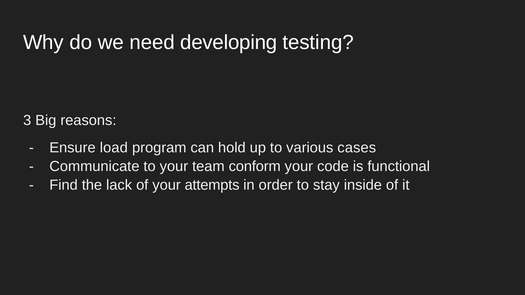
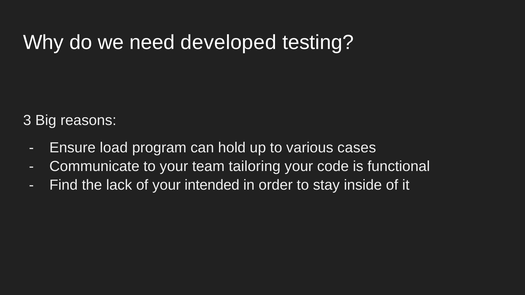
developing: developing -> developed
conform: conform -> tailoring
attempts: attempts -> intended
